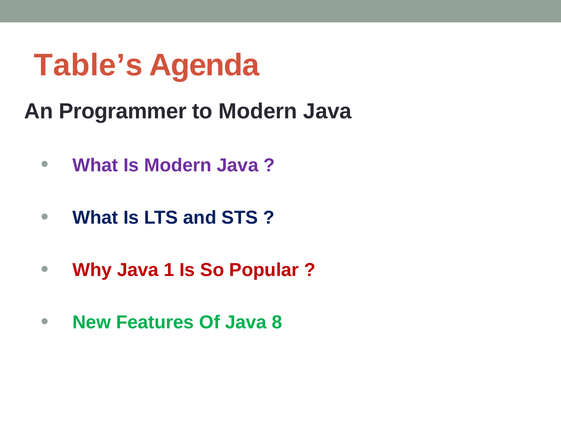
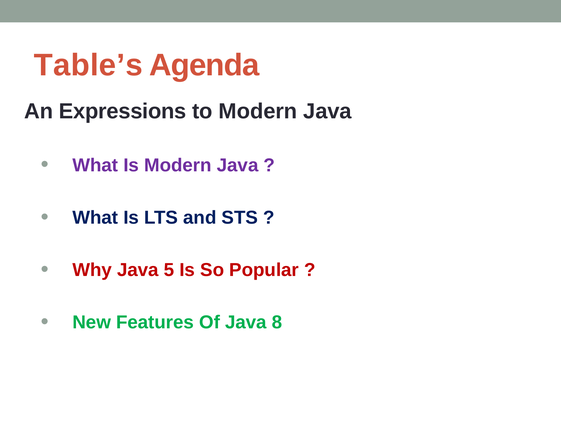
Programmer: Programmer -> Expressions
1: 1 -> 5
